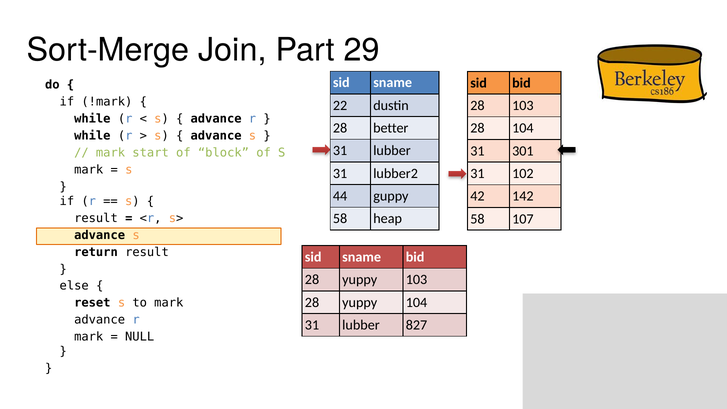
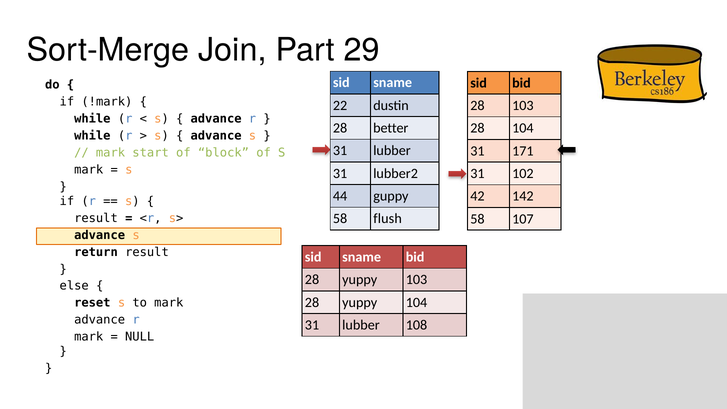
301: 301 -> 171
heap: heap -> flush
827: 827 -> 108
